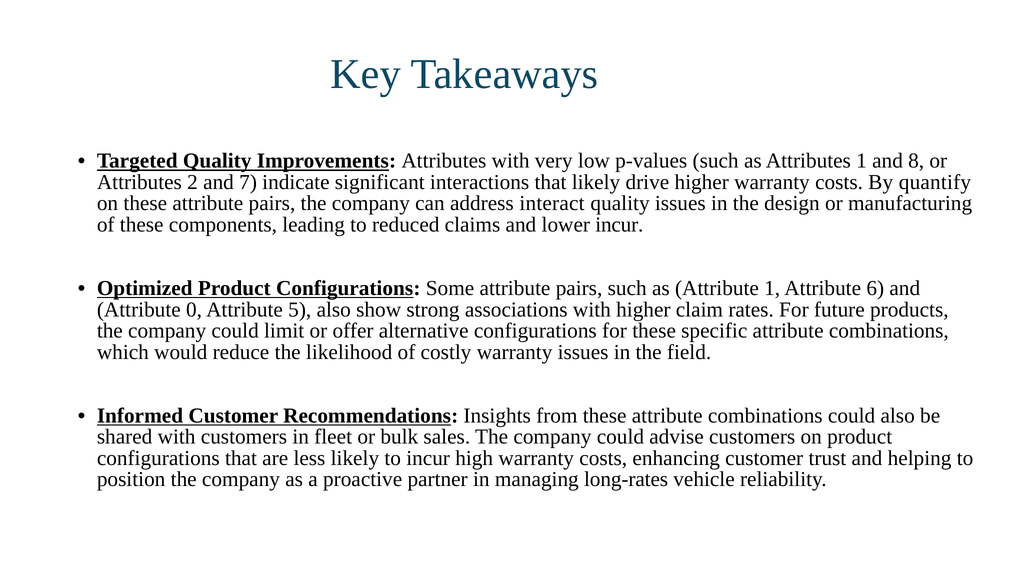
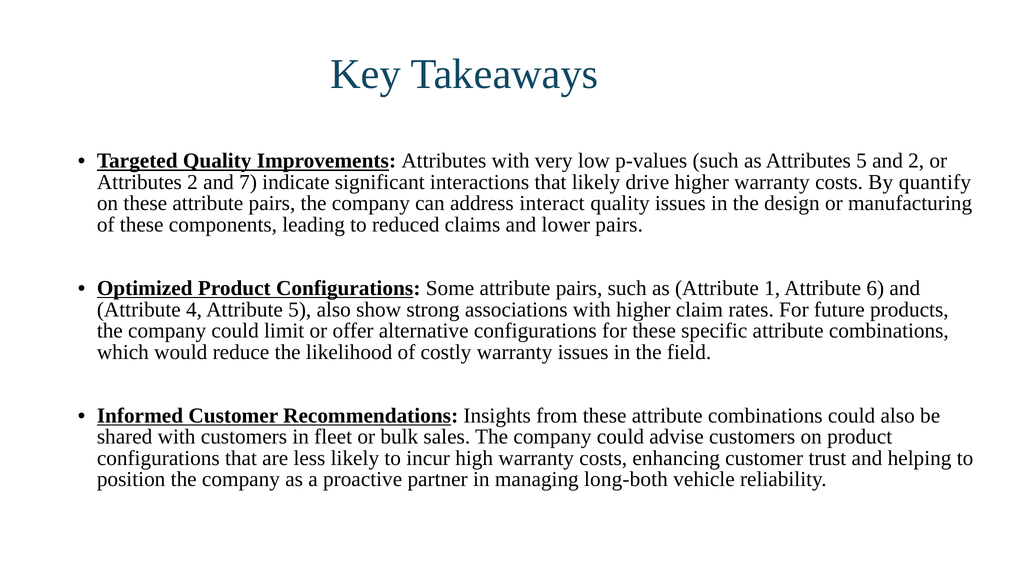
Attributes 1: 1 -> 5
and 8: 8 -> 2
lower incur: incur -> pairs
0: 0 -> 4
long-rates: long-rates -> long-both
